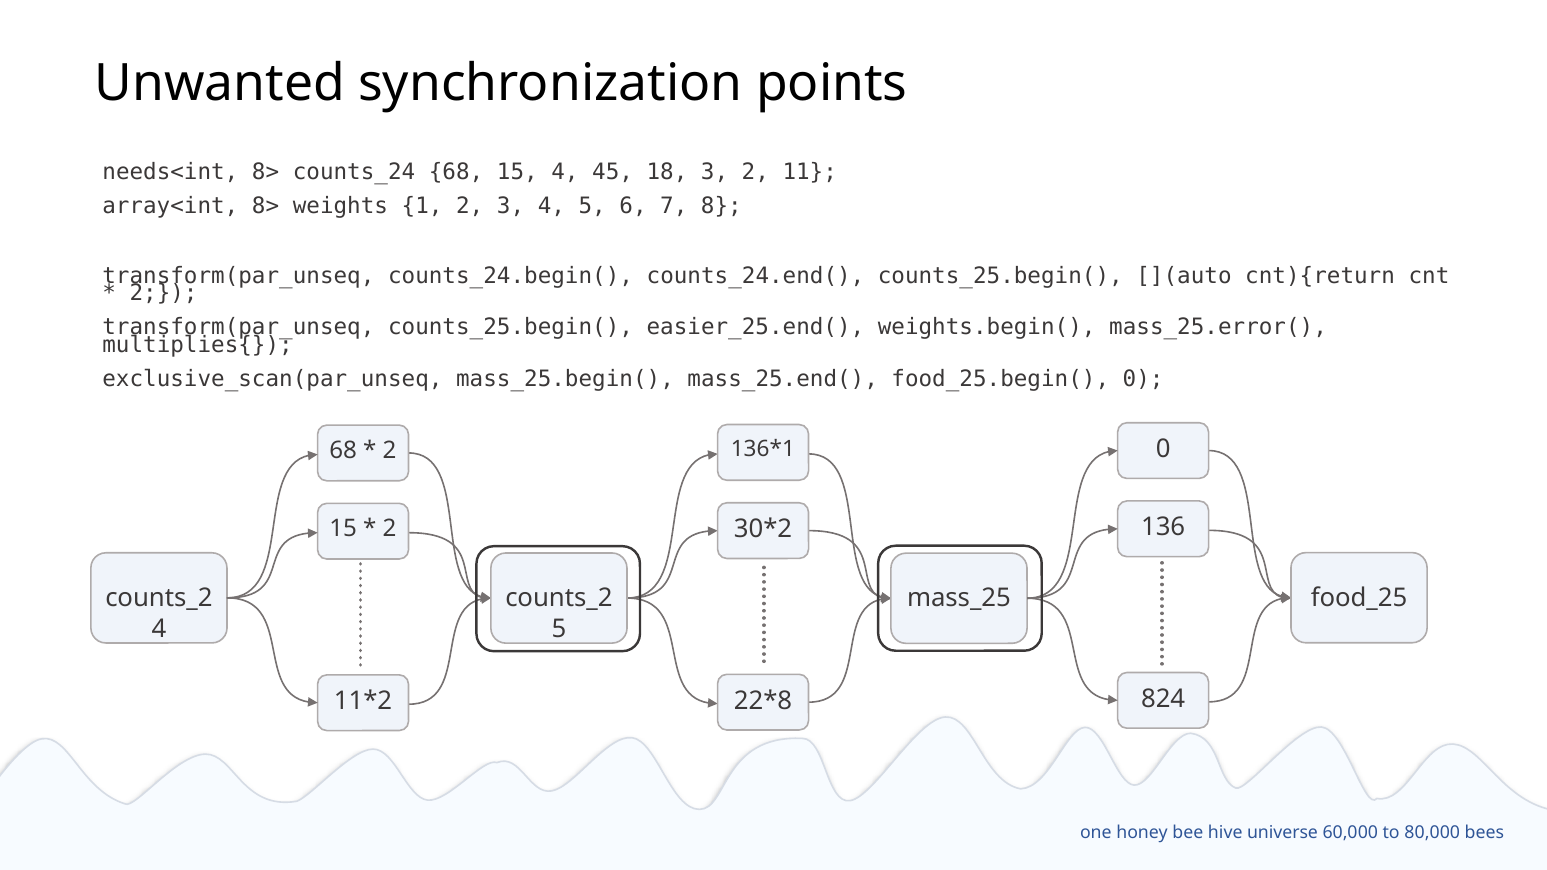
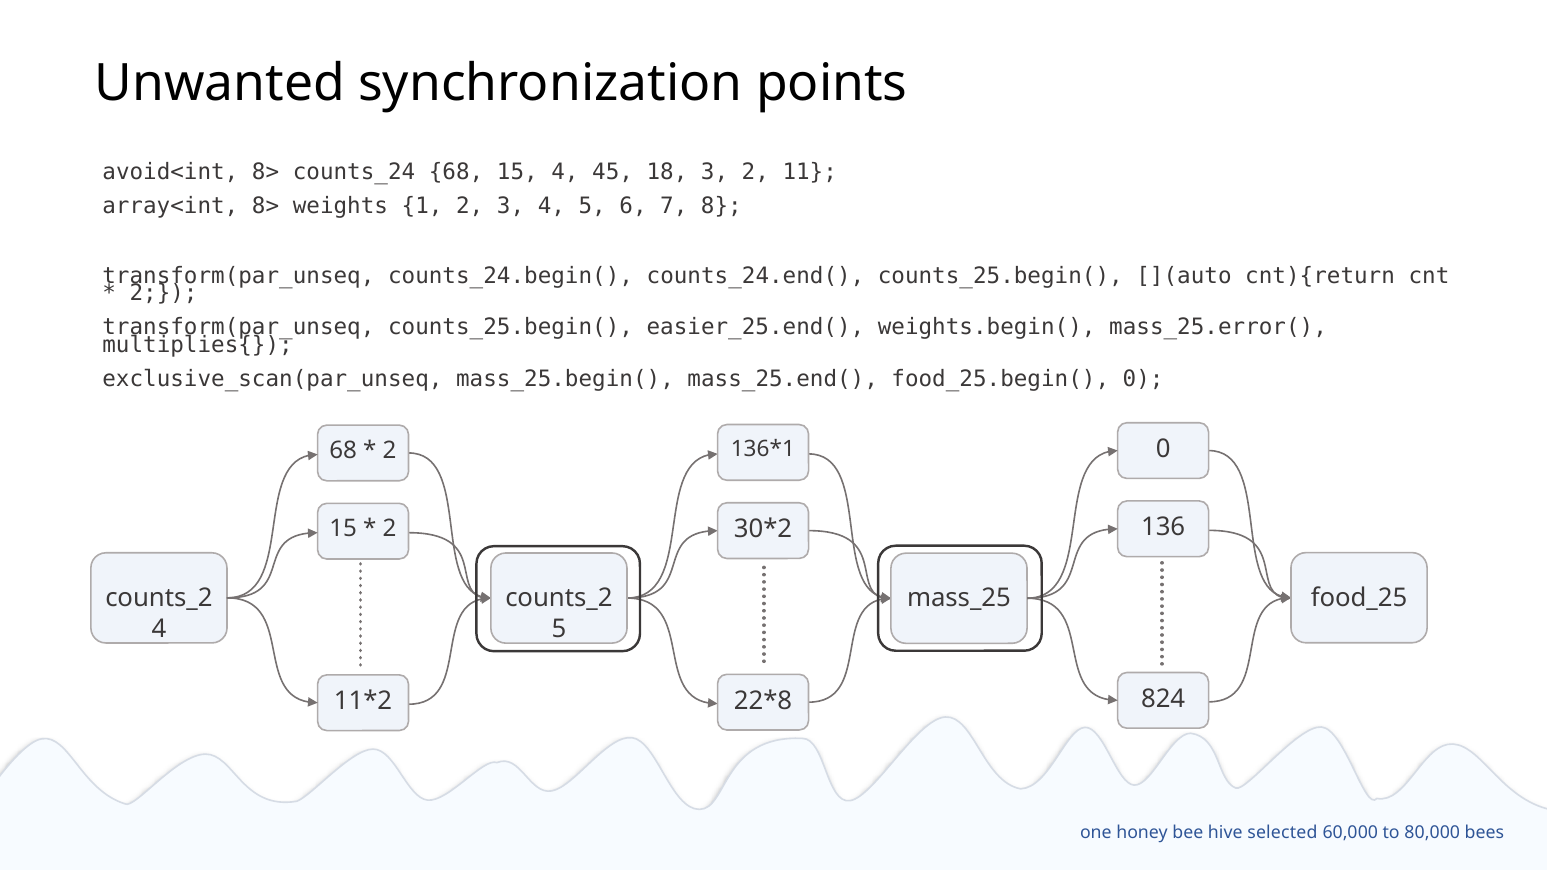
needs<int: needs<int -> avoid<int
universe: universe -> selected
